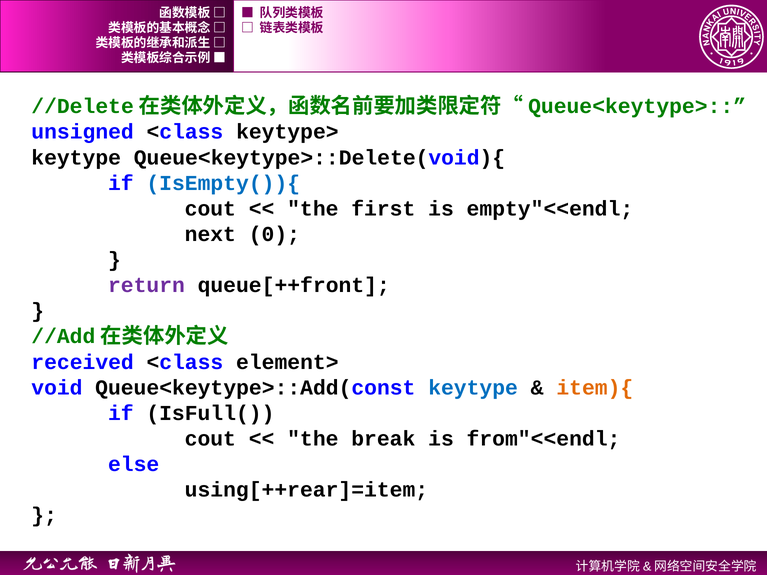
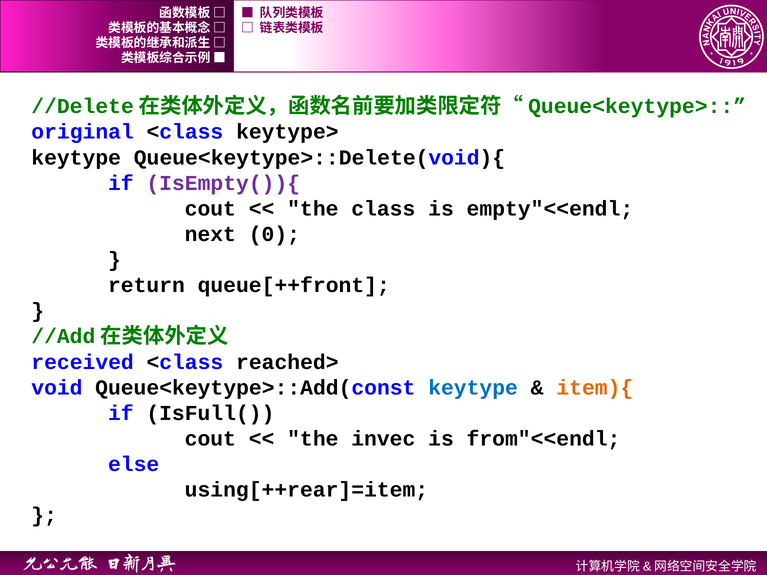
unsigned: unsigned -> original
IsEmpty()){ colour: blue -> purple
first: first -> class
return colour: purple -> black
element>: element> -> reached>
break: break -> invec
